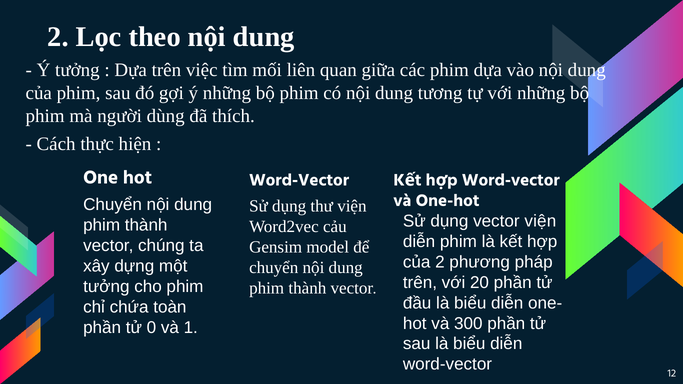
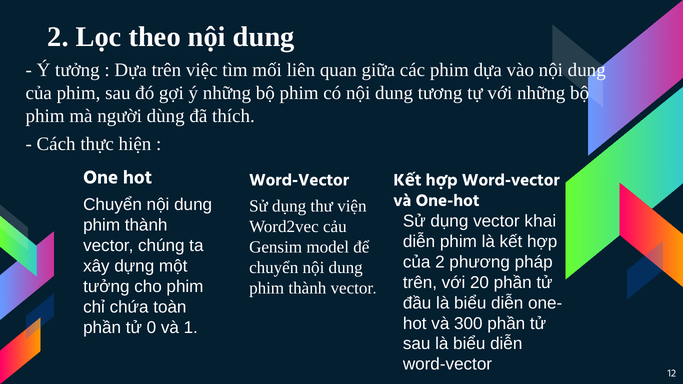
vector viện: viện -> khai
